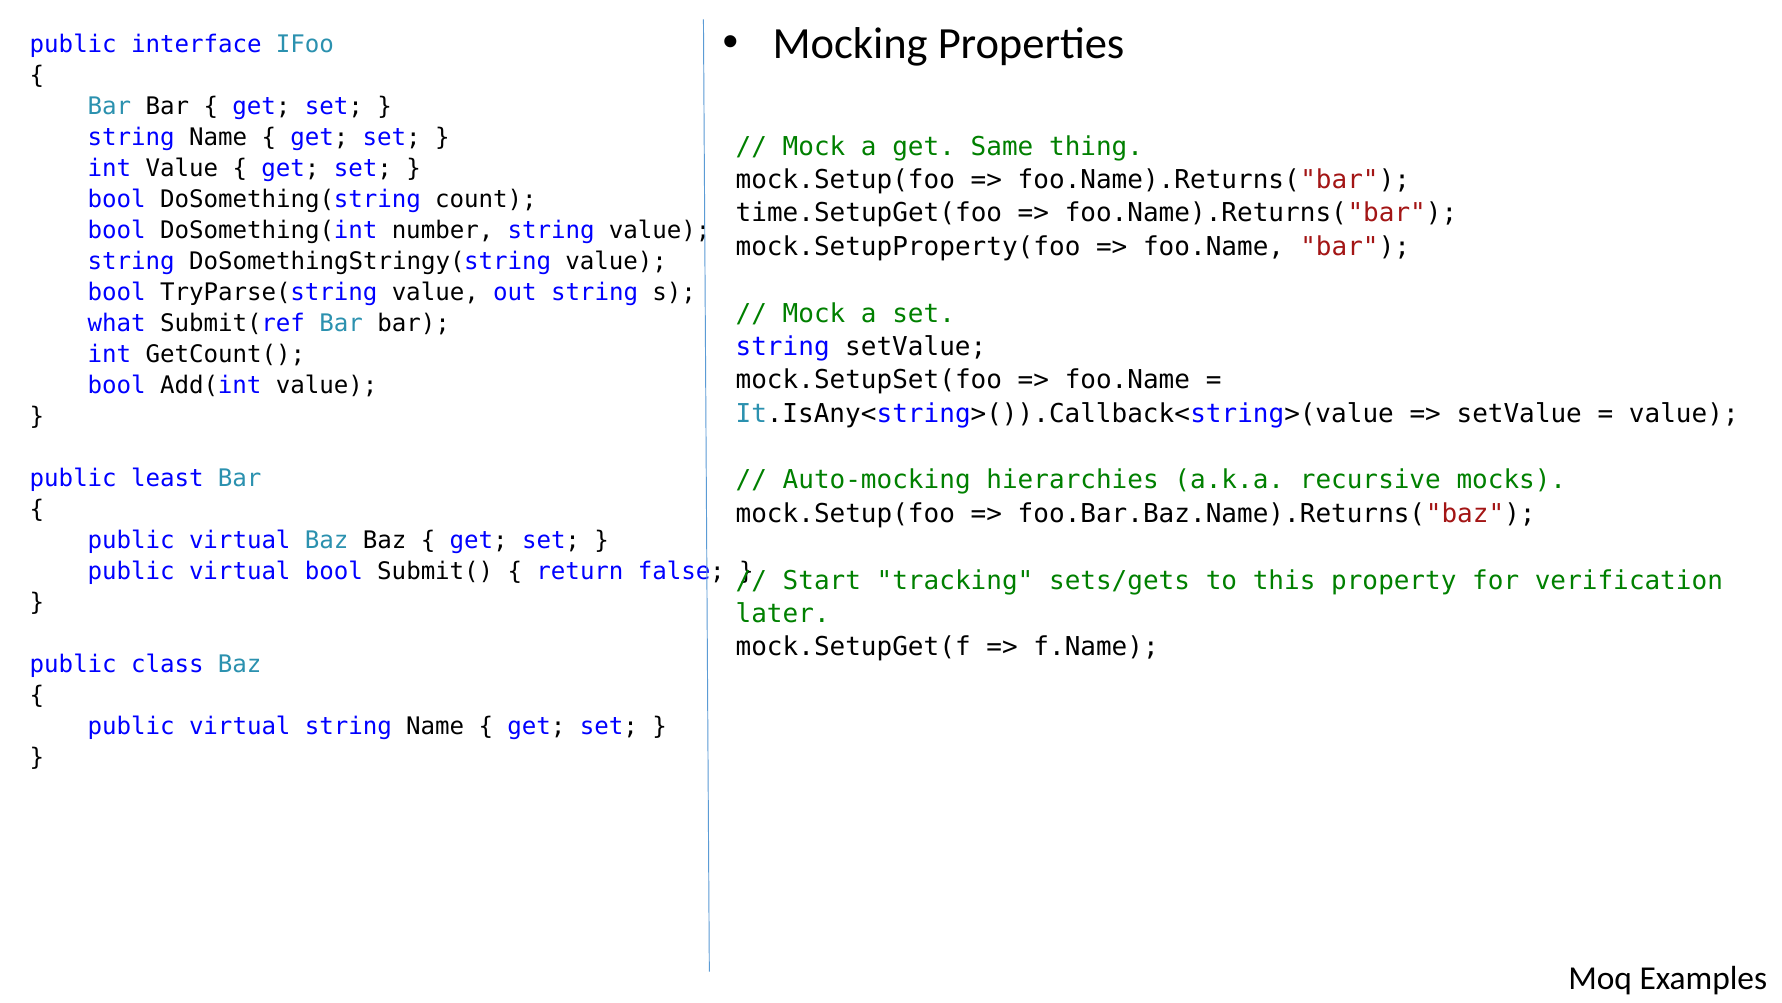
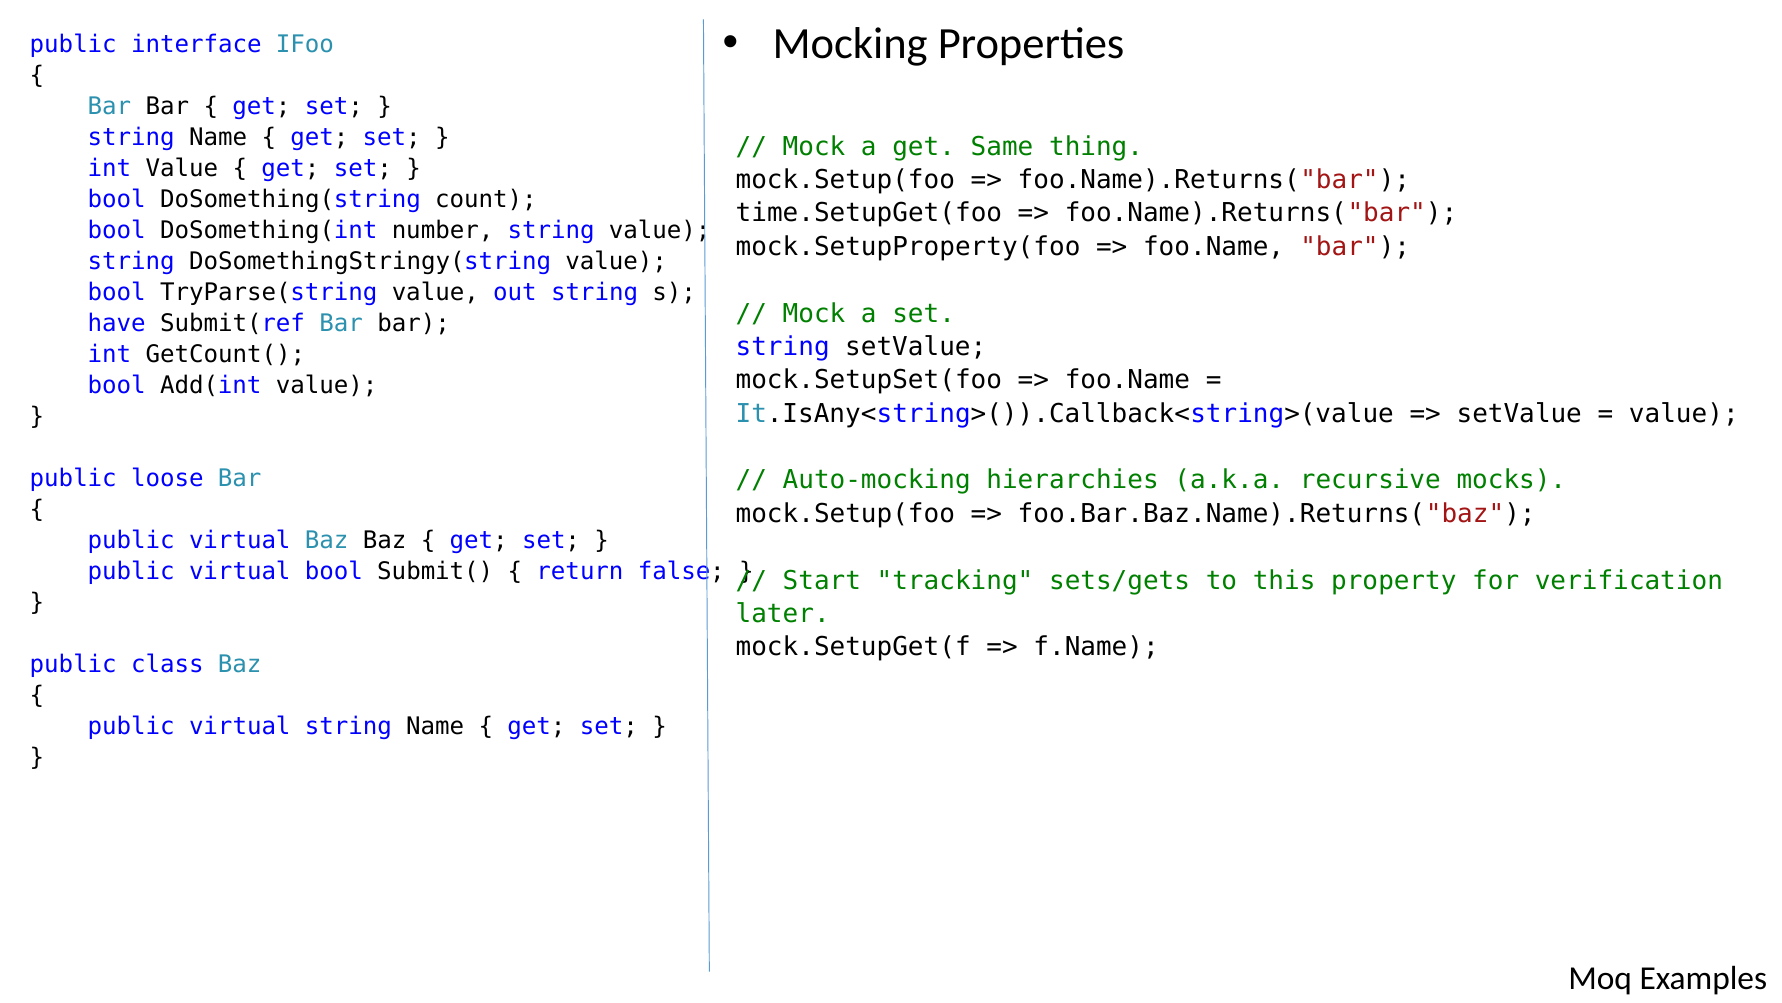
what: what -> have
least: least -> loose
